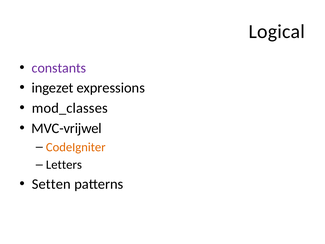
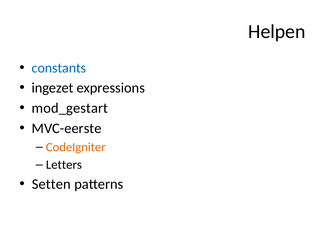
Logical: Logical -> Helpen
constants colour: purple -> blue
mod_classes: mod_classes -> mod_gestart
MVC-vrijwel: MVC-vrijwel -> MVC-eerste
